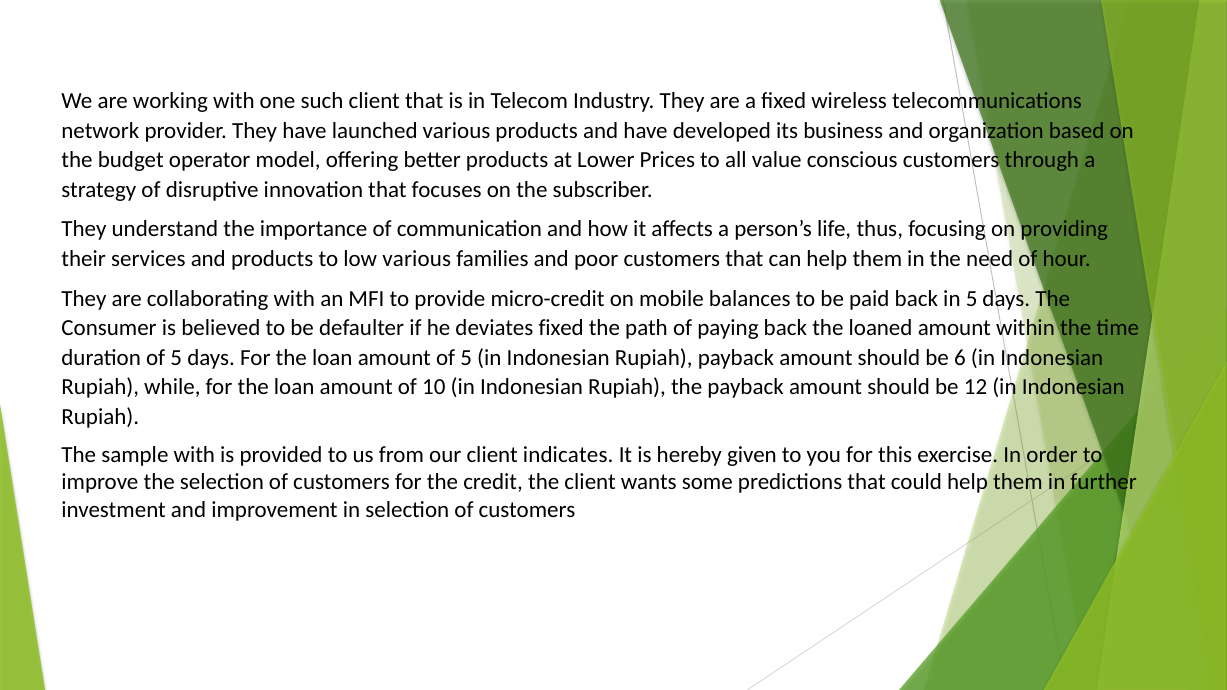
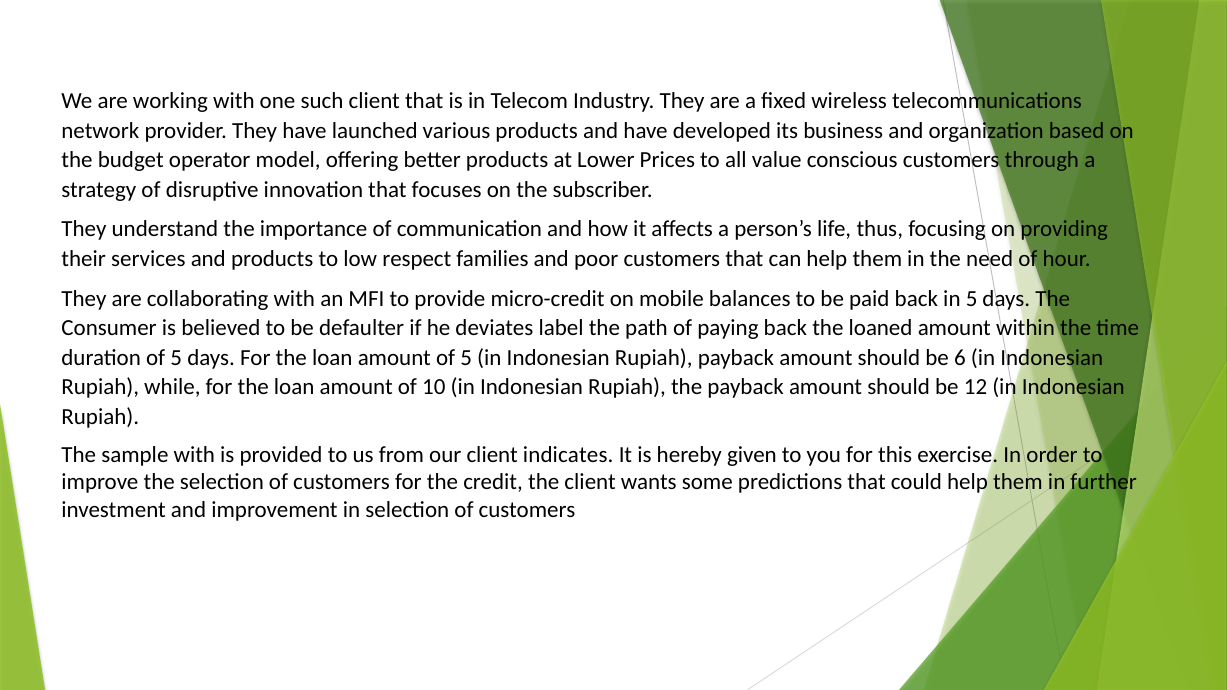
low various: various -> respect
deviates fixed: fixed -> label
